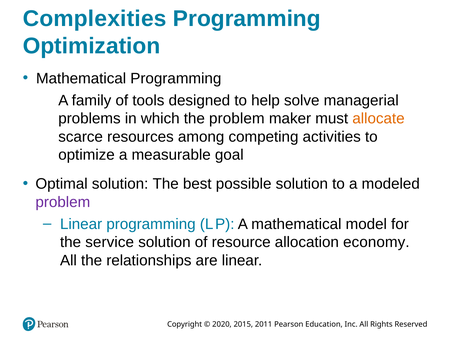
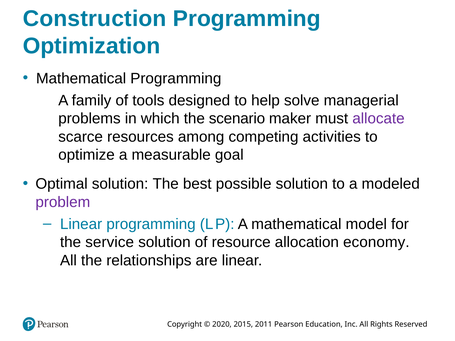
Complexities: Complexities -> Construction
the problem: problem -> scenario
allocate colour: orange -> purple
